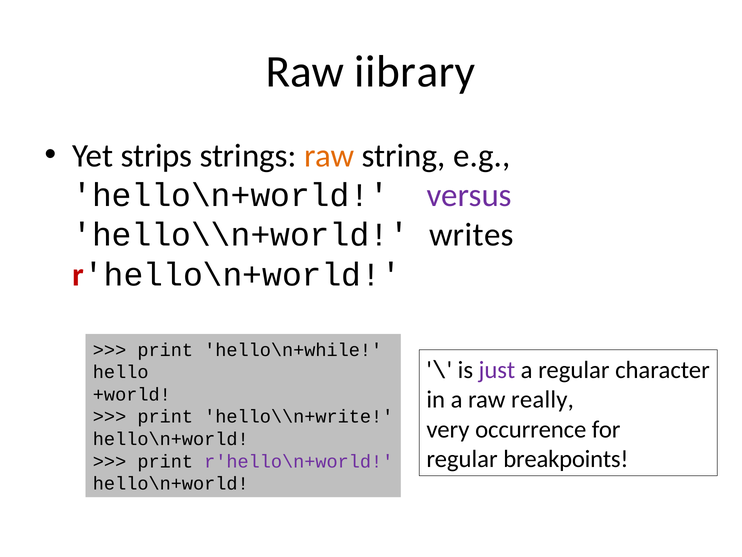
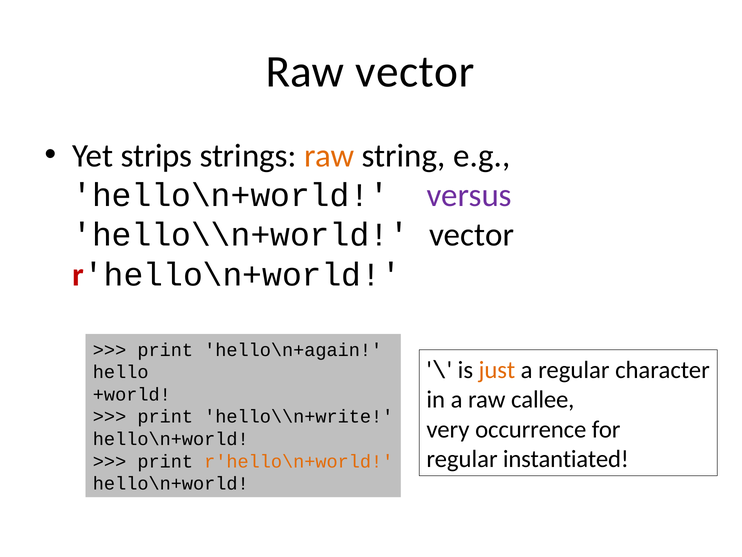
Raw iibrary: iibrary -> vector
hello\\n+world writes: writes -> vector
hello\n+while: hello\n+while -> hello\n+again
just colour: purple -> orange
really: really -> callee
breakpoints: breakpoints -> instantiated
r'hello\n+world at (299, 461) colour: purple -> orange
